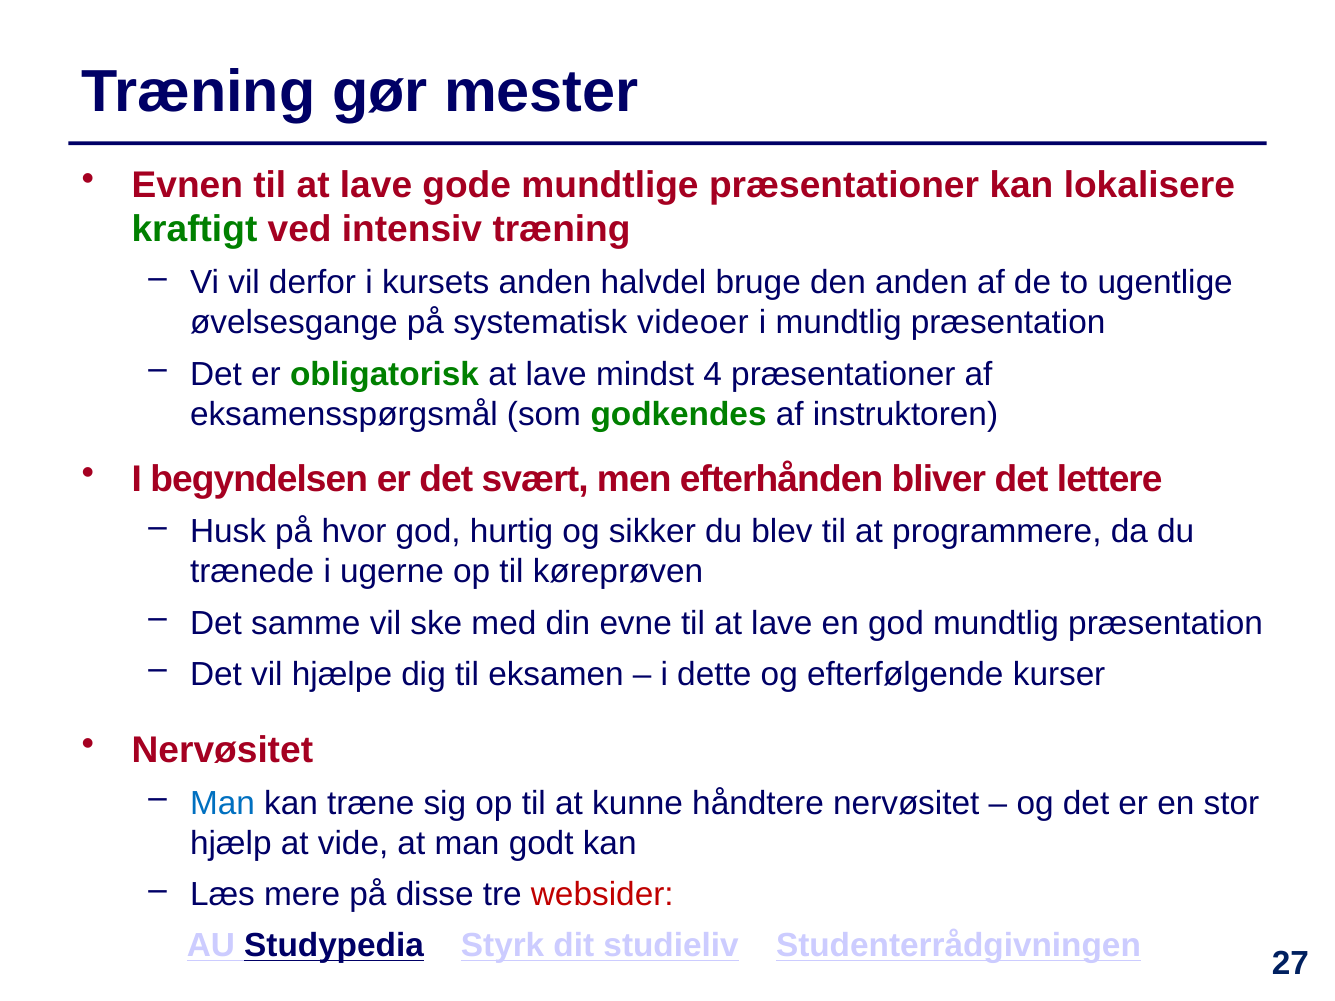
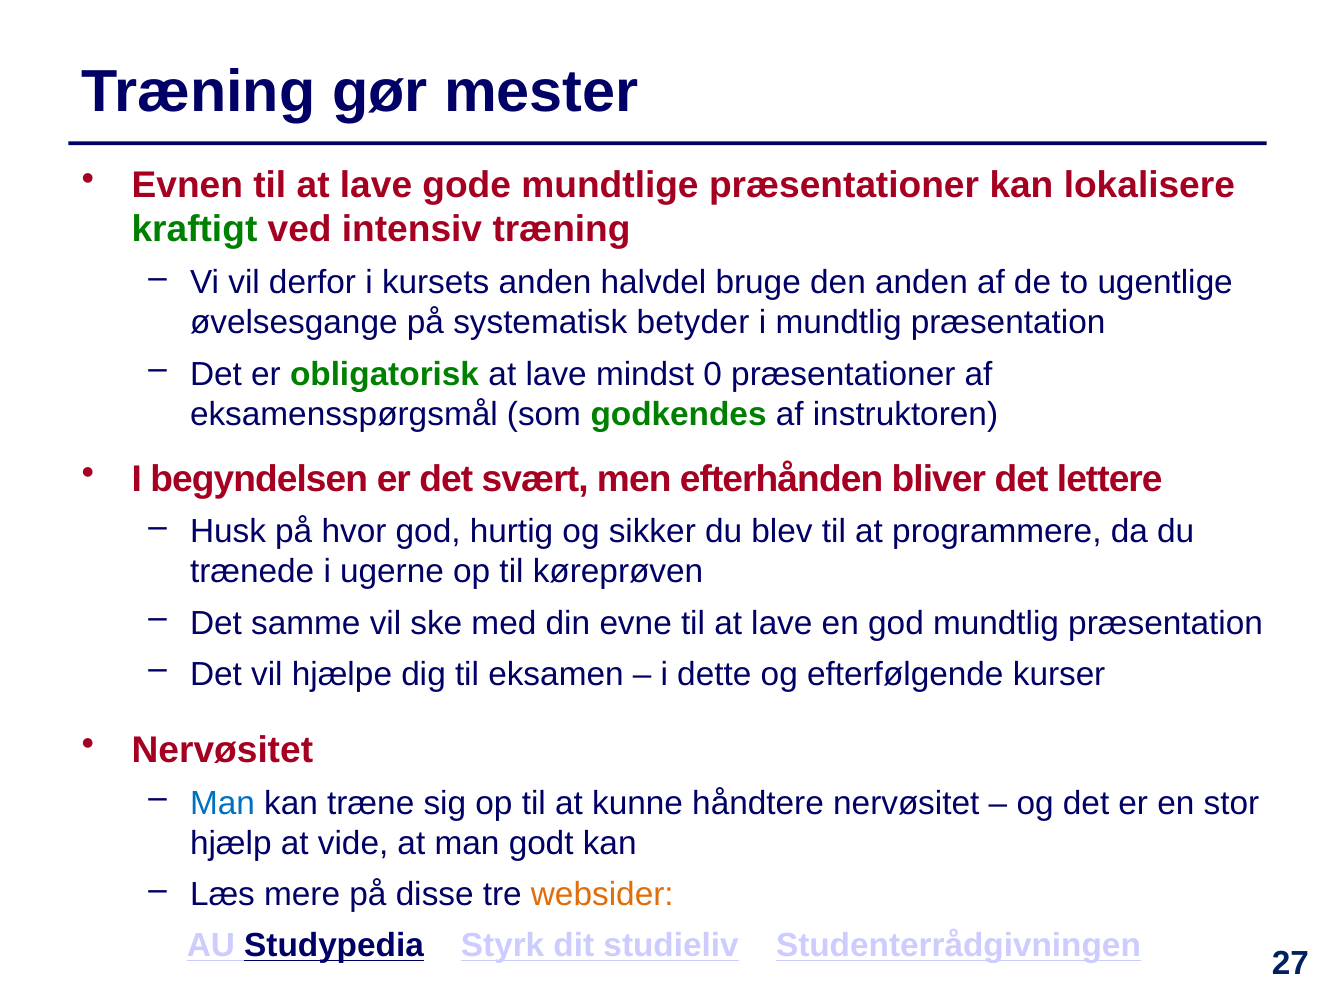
videoer: videoer -> betyder
4: 4 -> 0
websider colour: red -> orange
